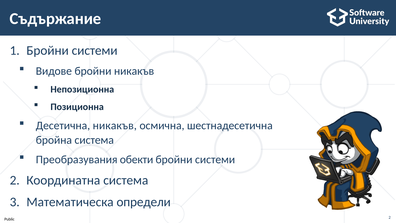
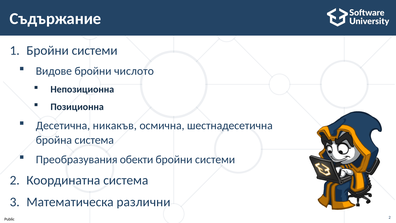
бройни никакъв: никакъв -> числото
определи: определи -> различни
